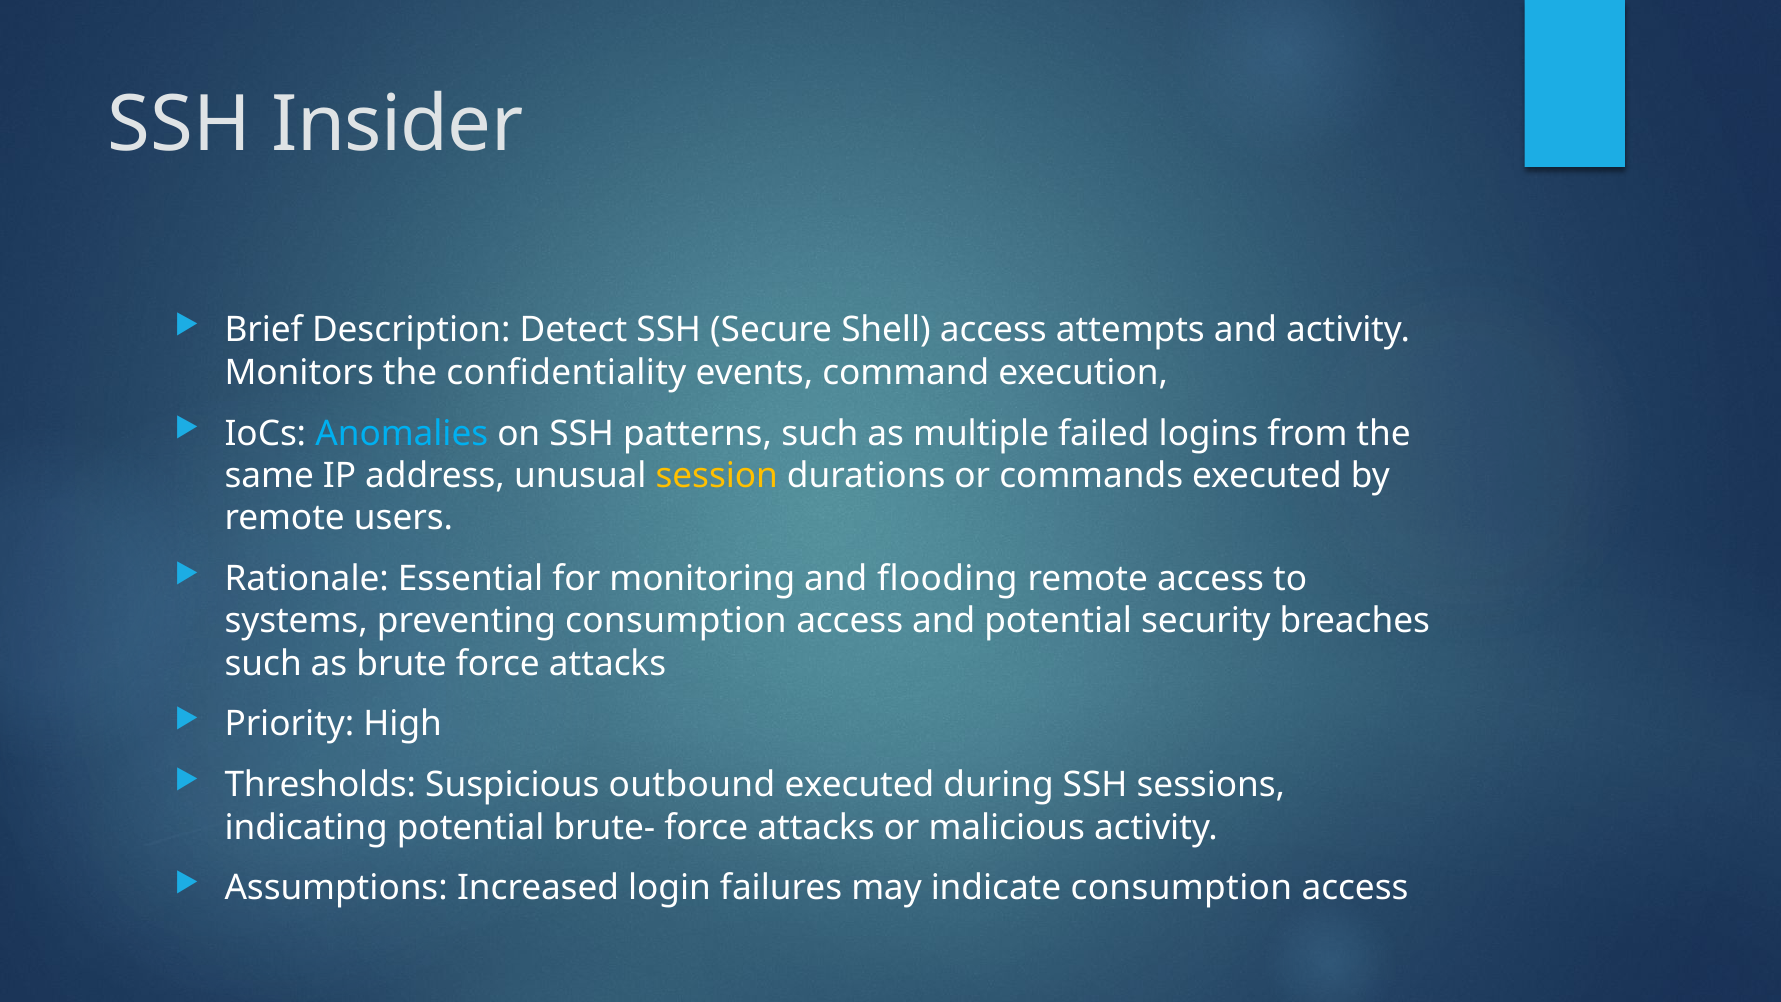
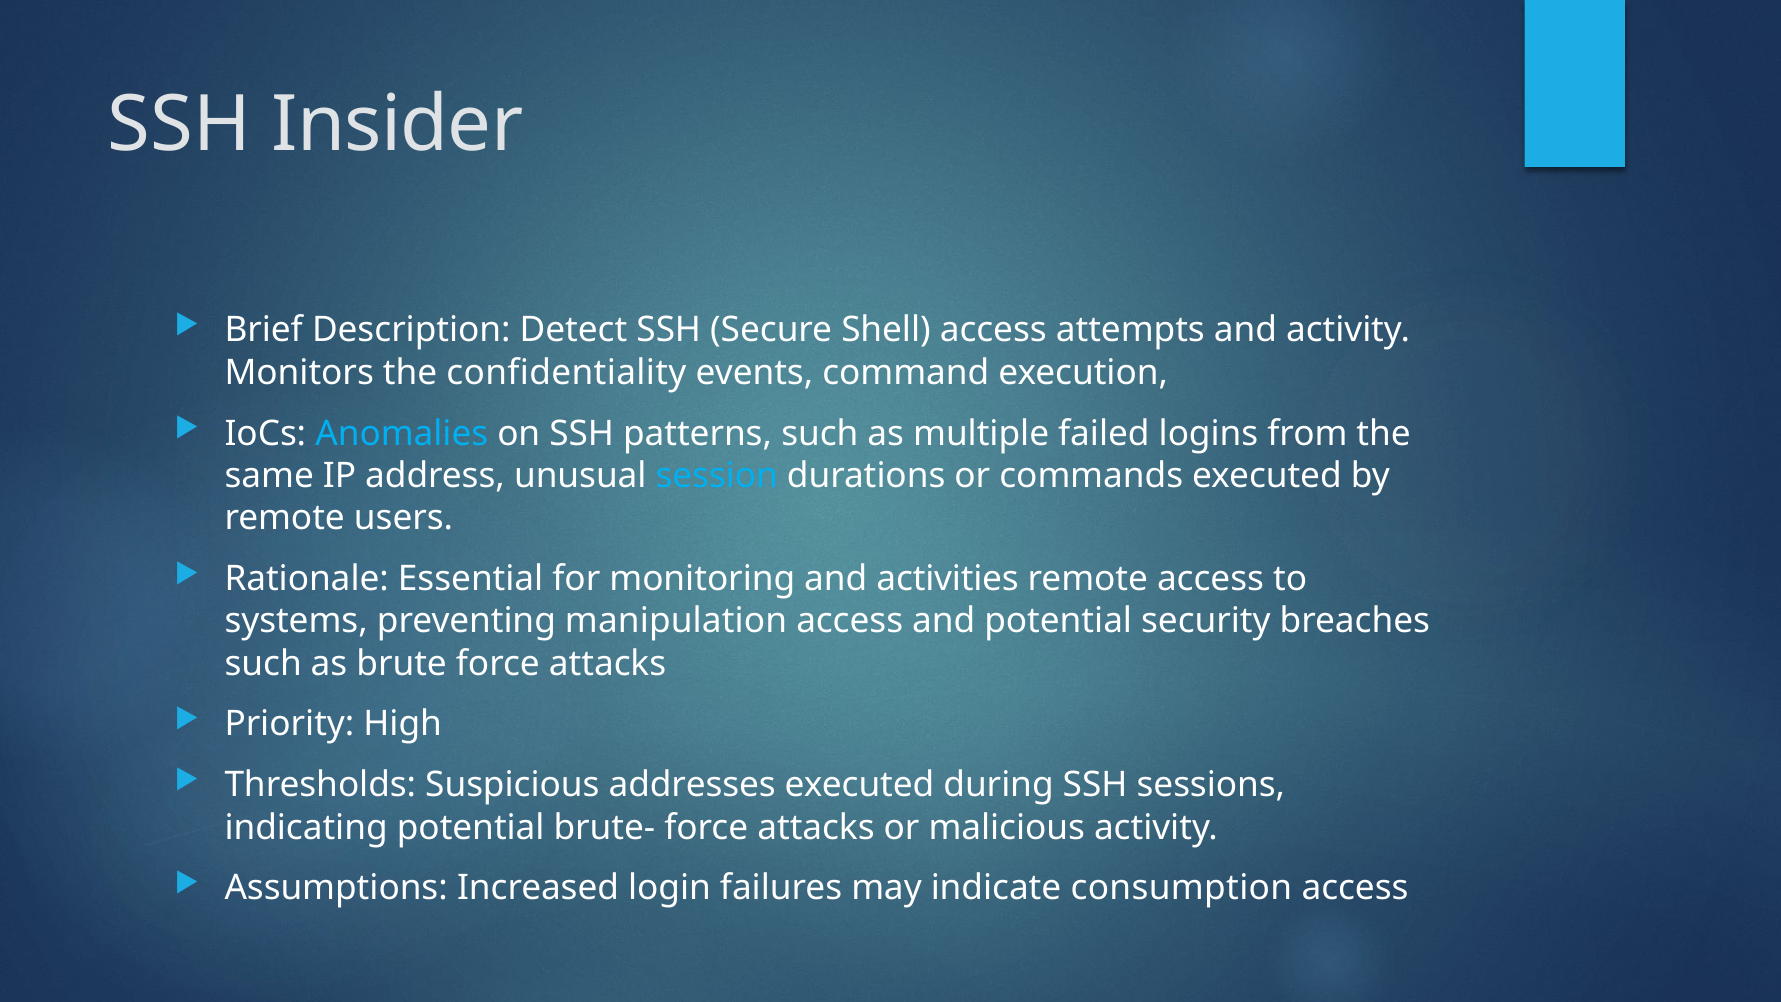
session colour: yellow -> light blue
flooding: flooding -> activities
preventing consumption: consumption -> manipulation
outbound: outbound -> addresses
